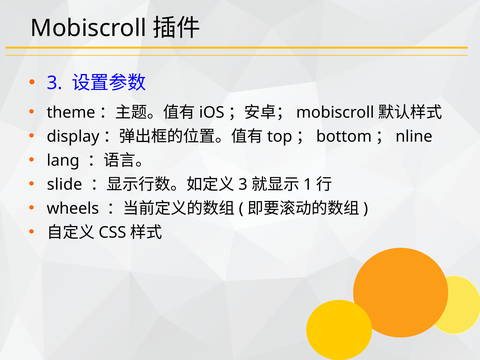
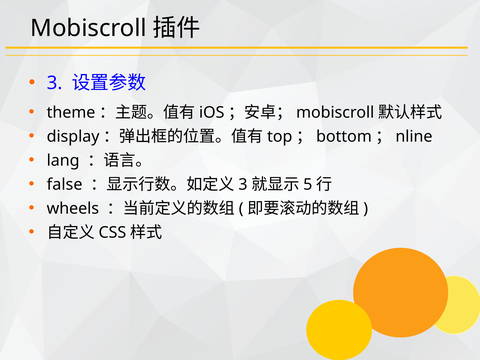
slide: slide -> false
1 at (308, 184): 1 -> 5
